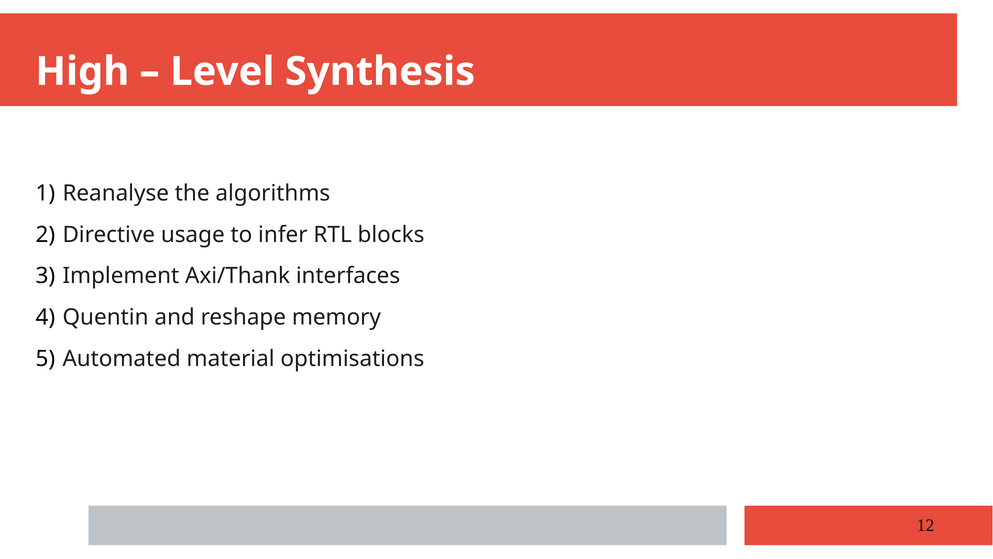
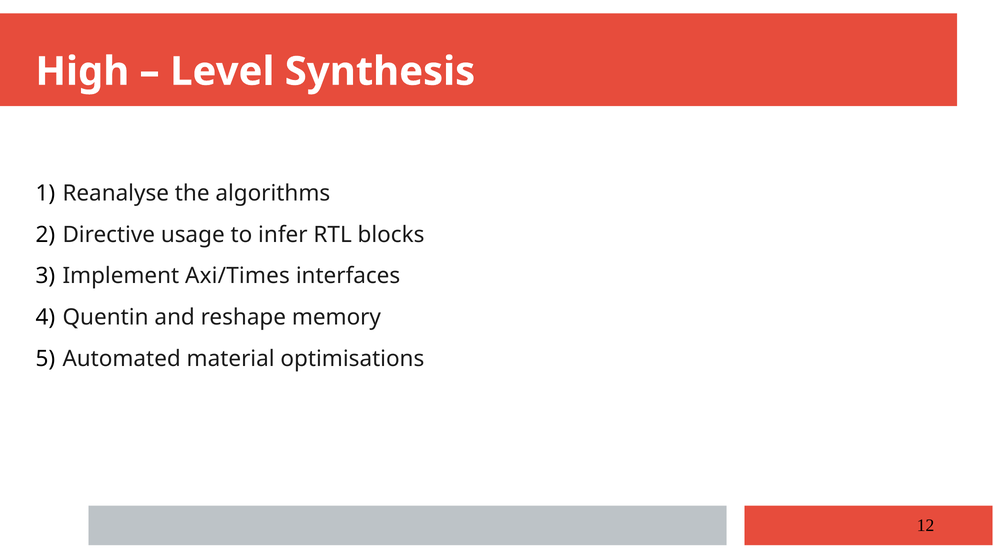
Axi/Thank: Axi/Thank -> Axi/Times
